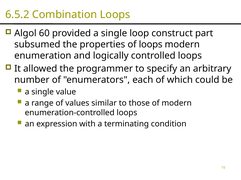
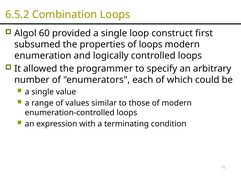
part: part -> first
